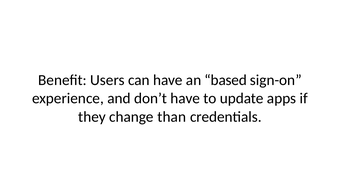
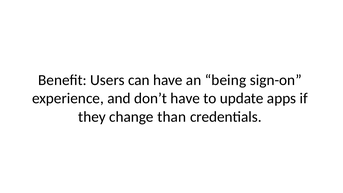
based: based -> being
